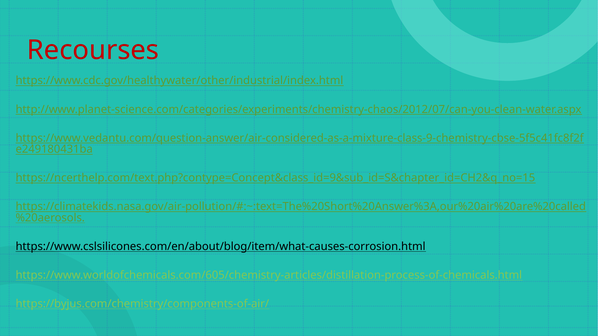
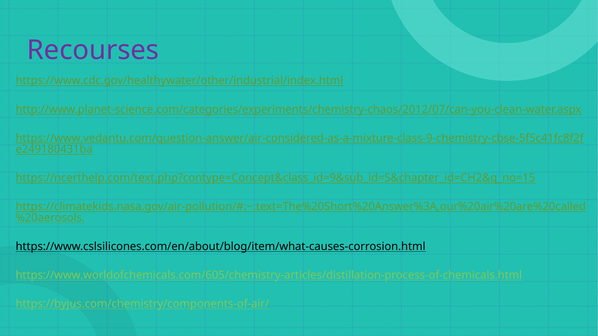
Recourses colour: red -> purple
